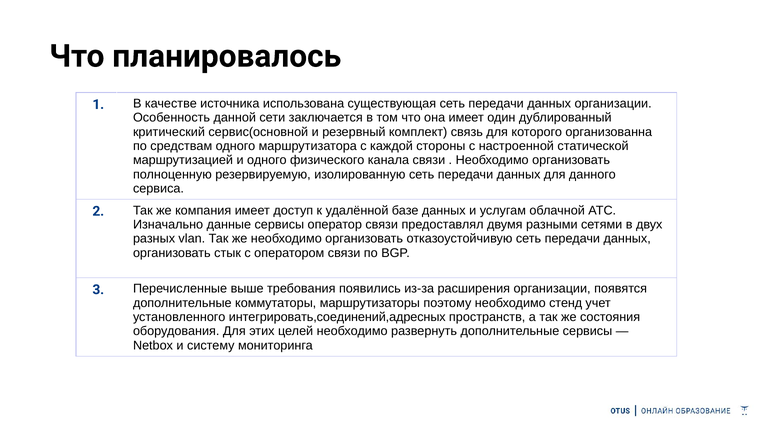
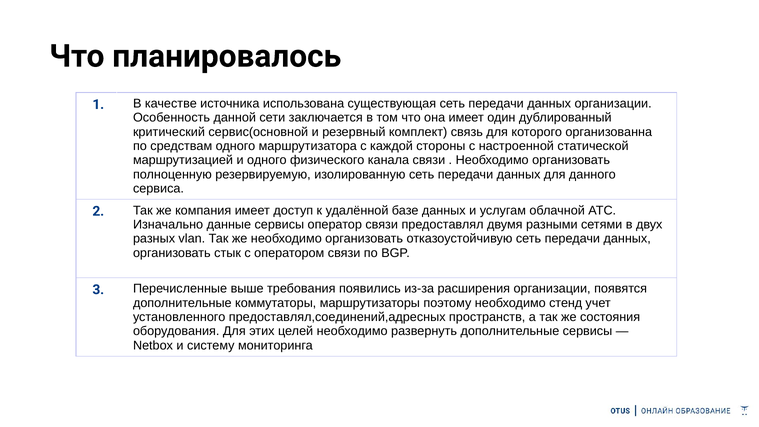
интегрировать,соединений,адресных: интегрировать,соединений,адресных -> предоставлял,соединений,адресных
